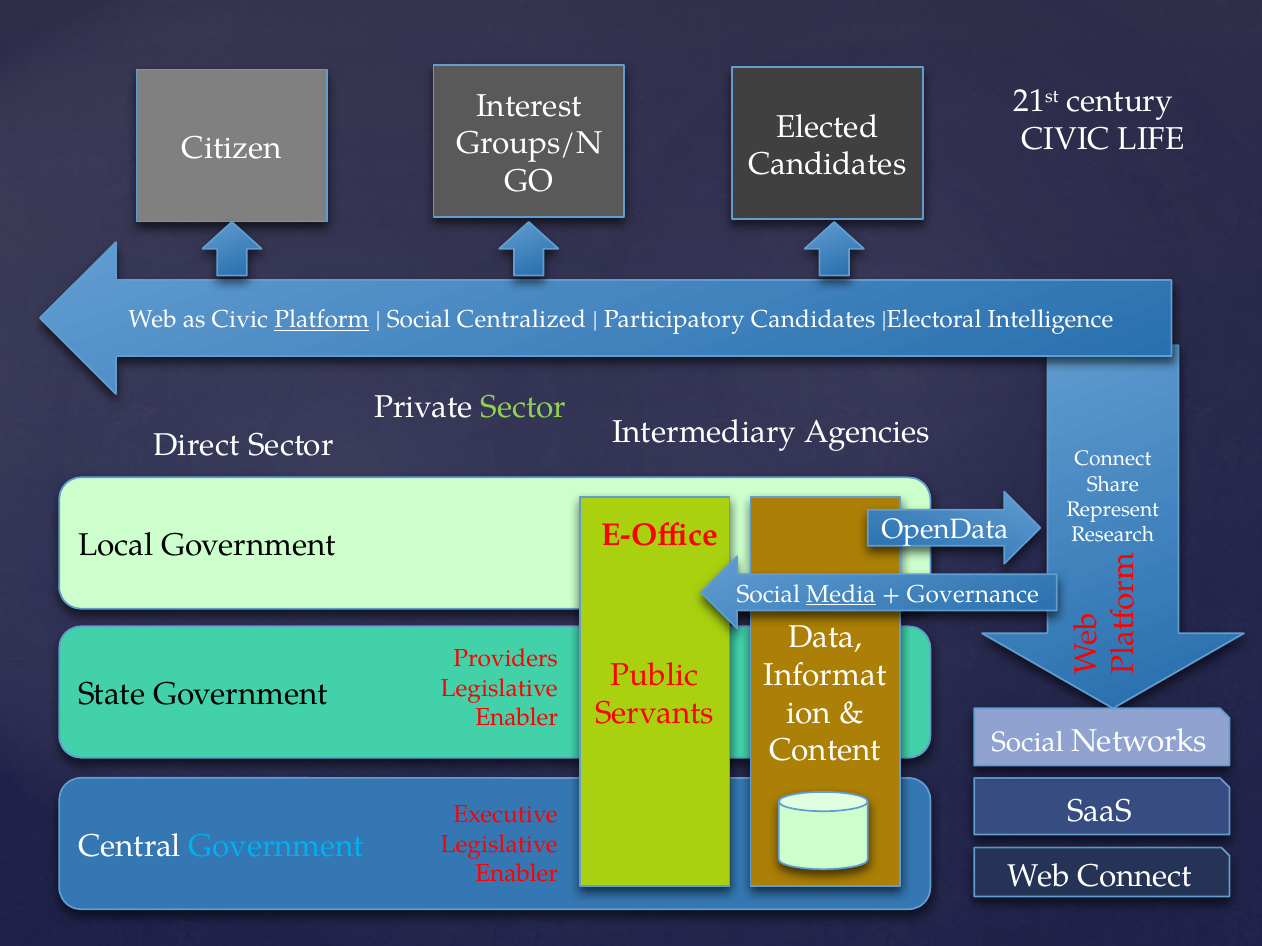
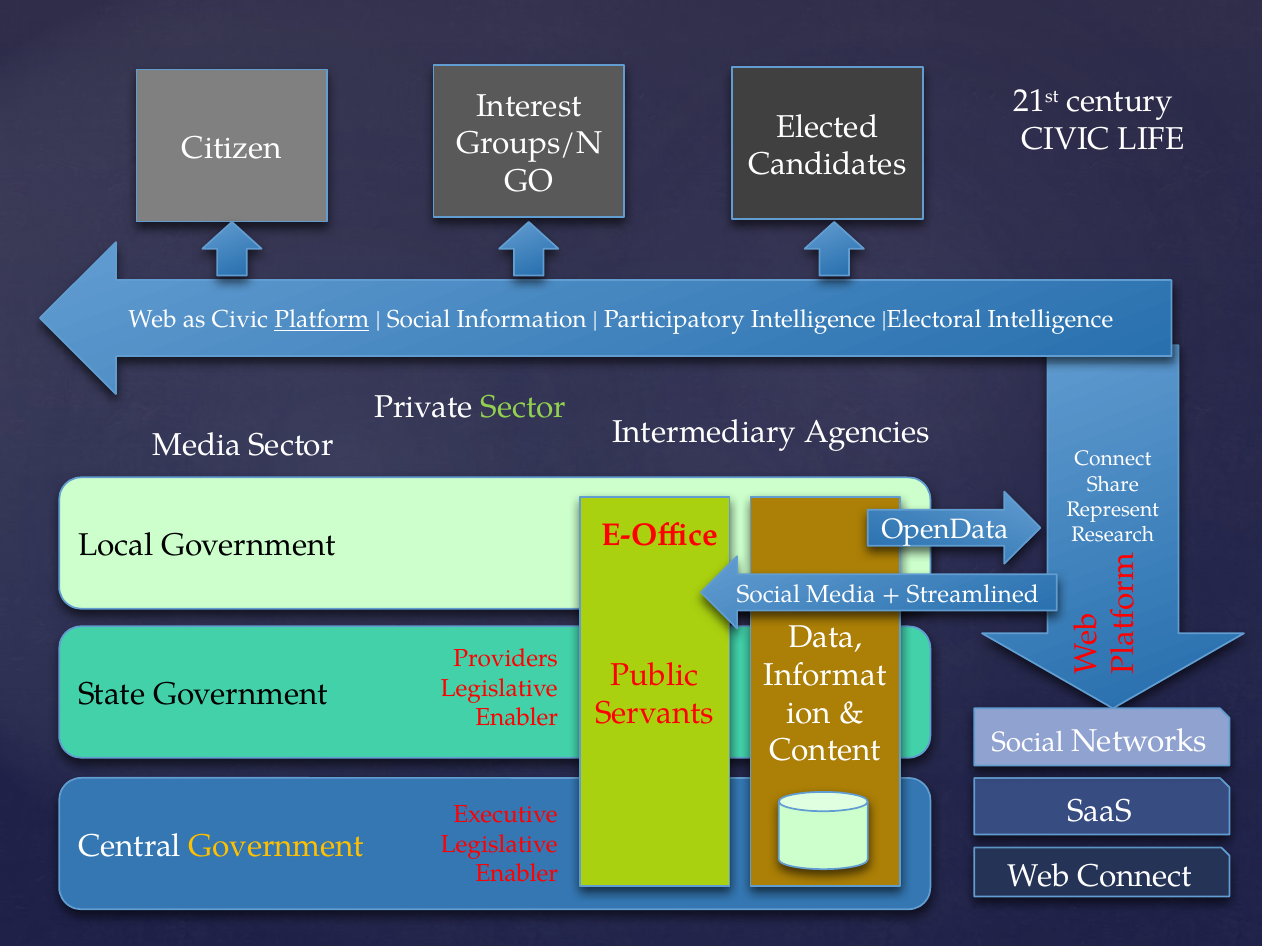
Centralized: Centralized -> Information
Participatory Candidates: Candidates -> Intelligence
Direct at (197, 445): Direct -> Media
Media at (841, 594) underline: present -> none
Governance: Governance -> Streamlined
Government at (276, 846) colour: light blue -> yellow
